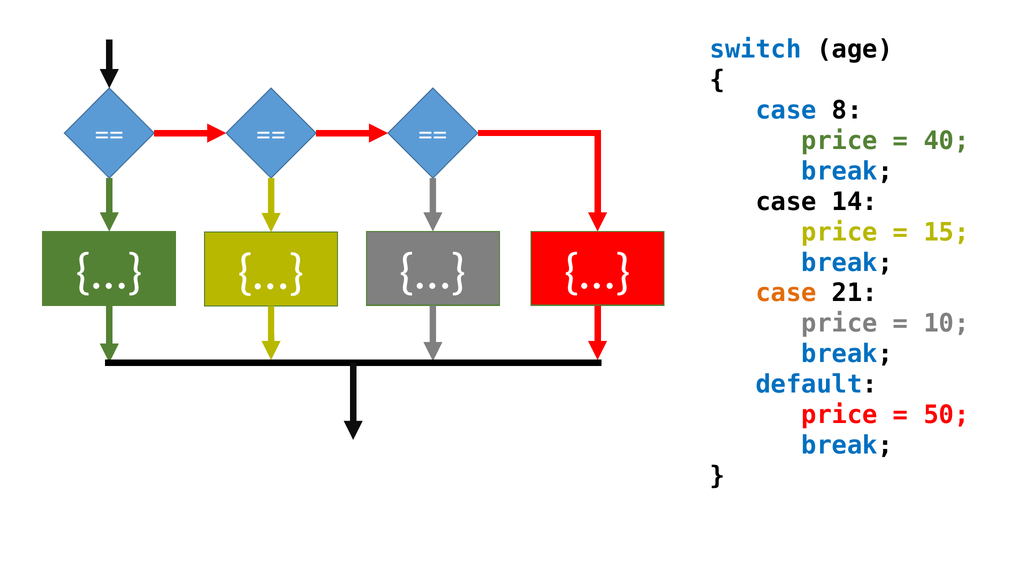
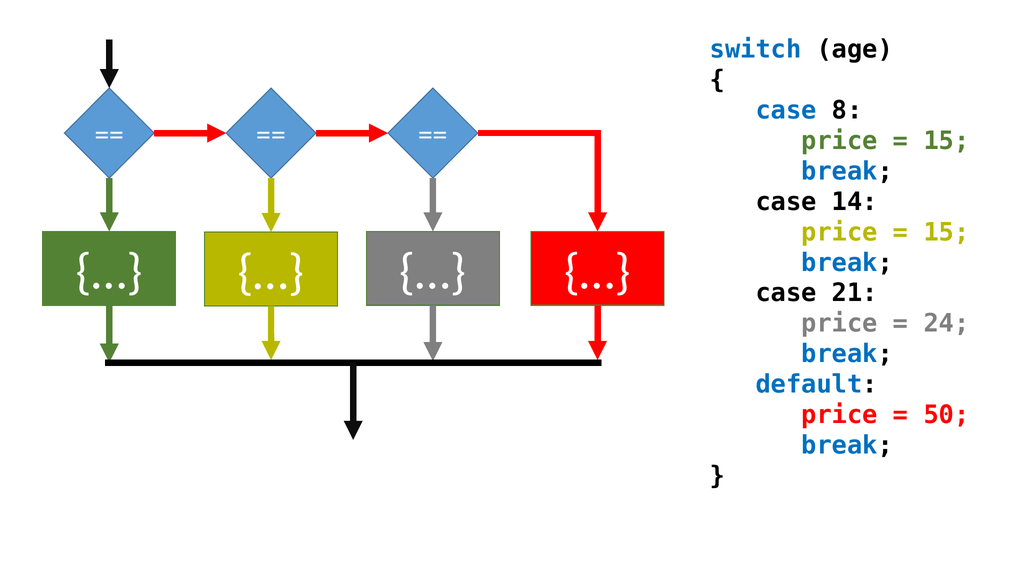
40 at (946, 141): 40 -> 15
case at (786, 293) colour: orange -> black
10: 10 -> 24
